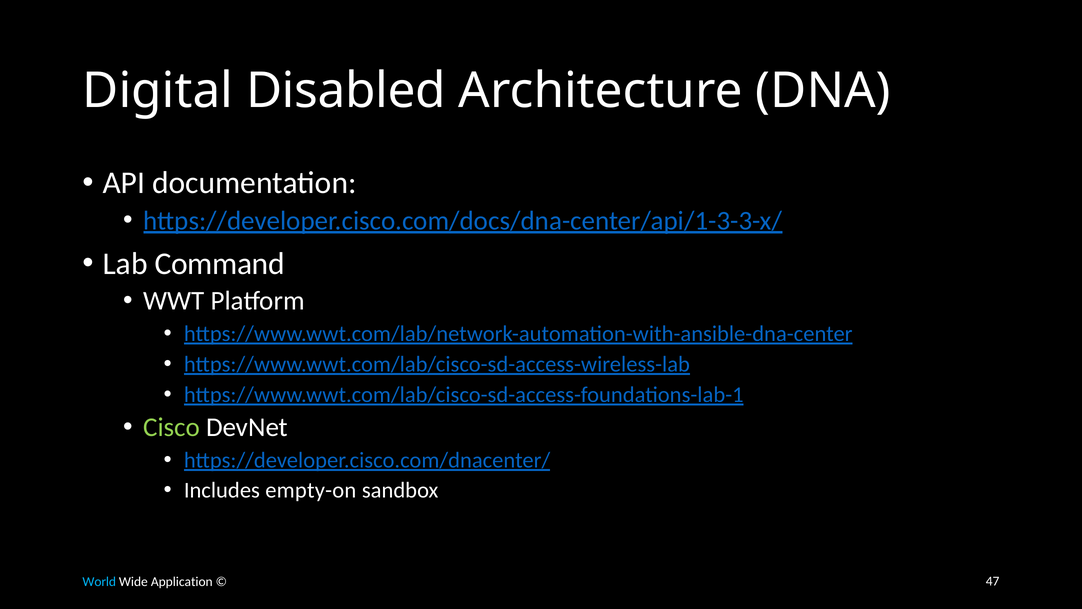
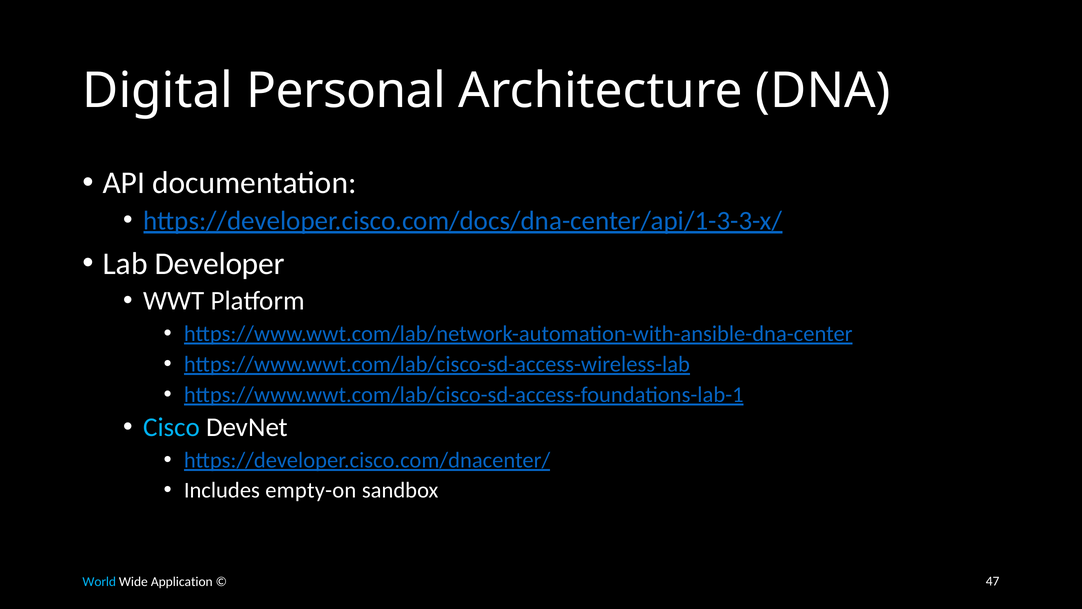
Disabled: Disabled -> Personal
Command: Command -> Developer
Cisco colour: light green -> light blue
